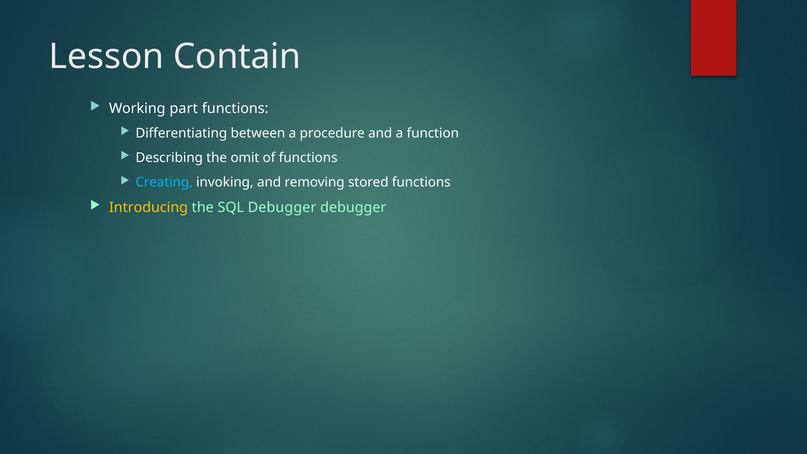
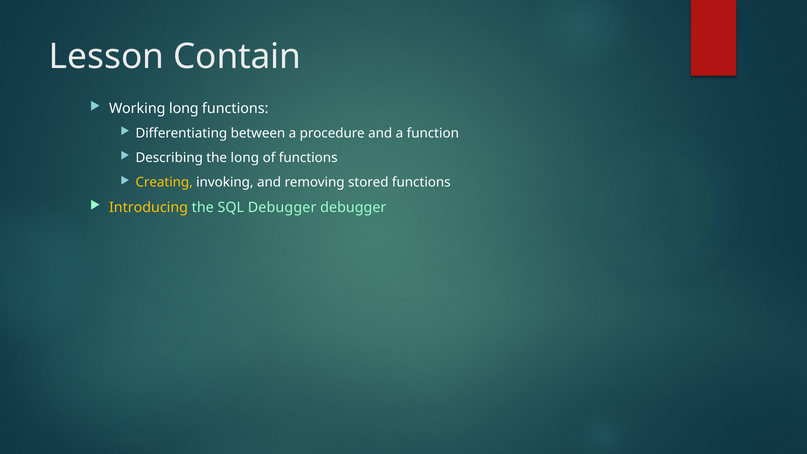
Working part: part -> long
the omit: omit -> long
Creating colour: light blue -> yellow
